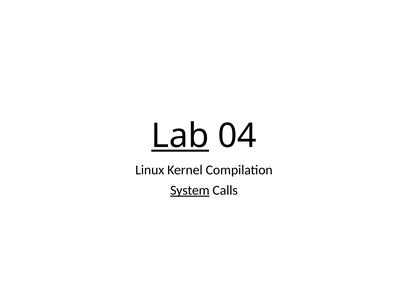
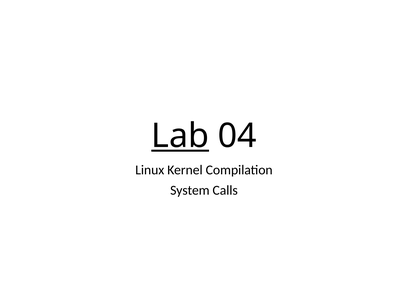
System underline: present -> none
